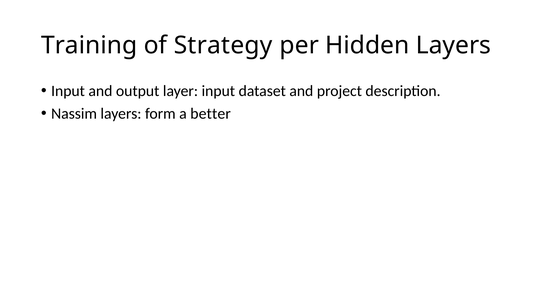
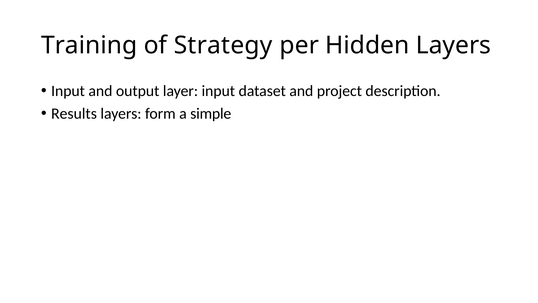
Nassim: Nassim -> Results
better: better -> simple
